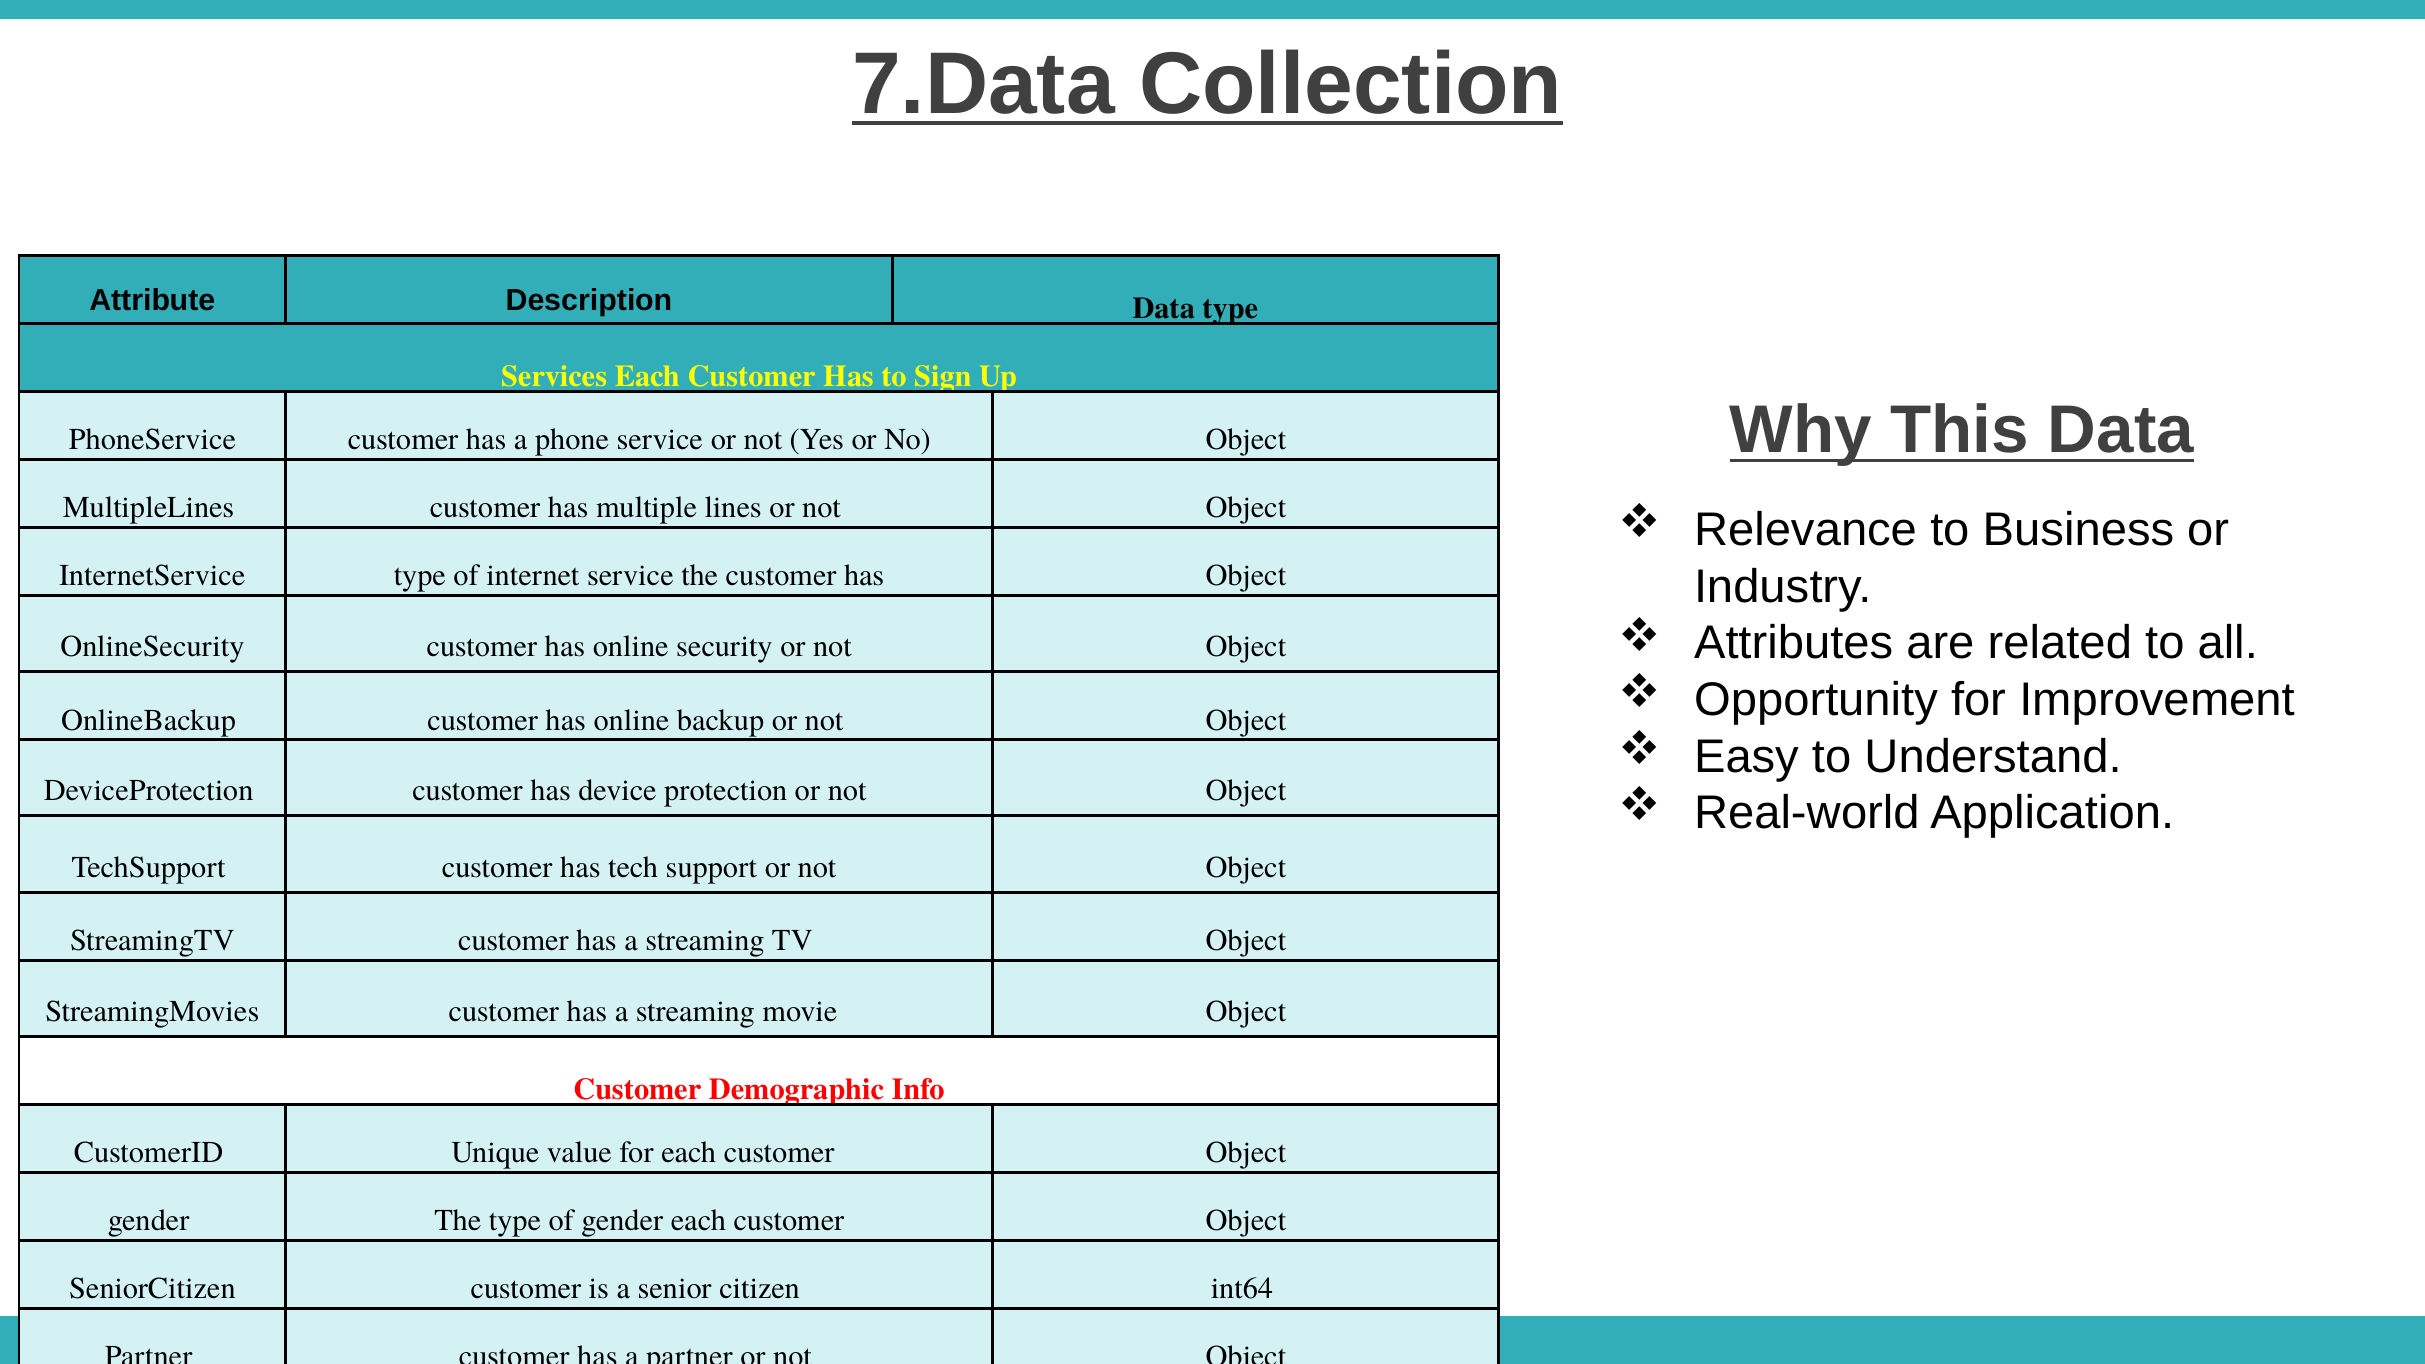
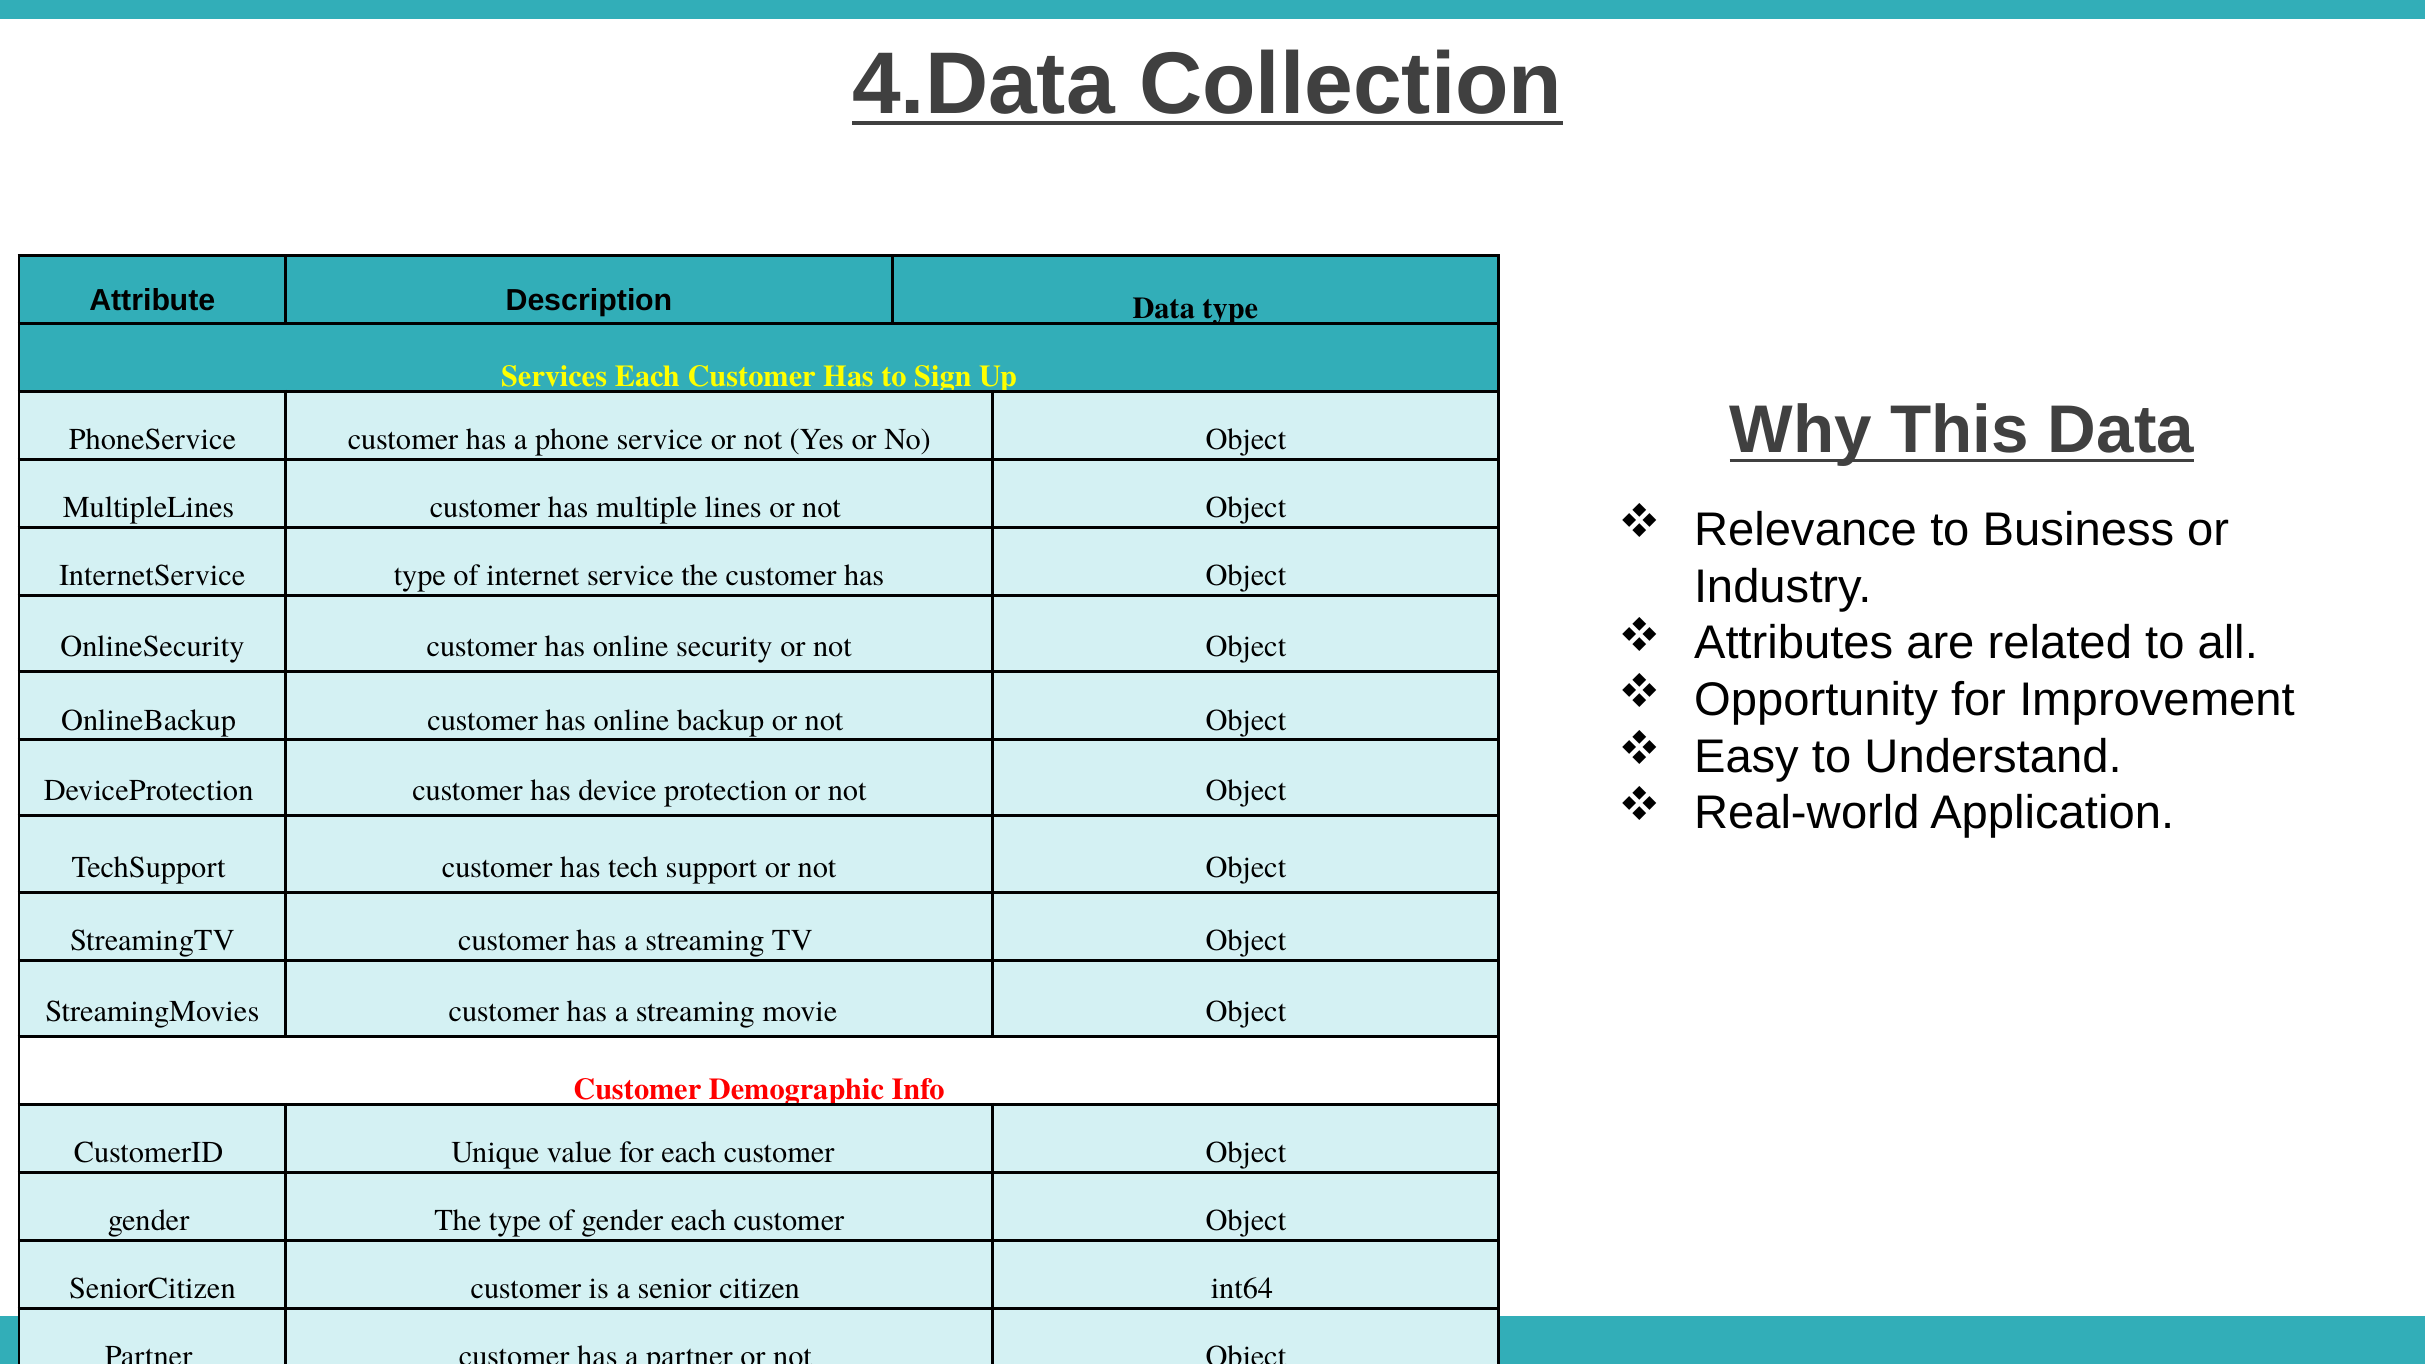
7.Data: 7.Data -> 4.Data
